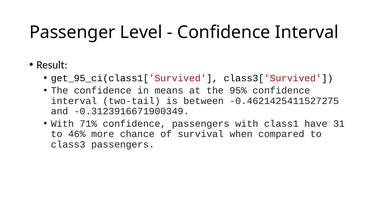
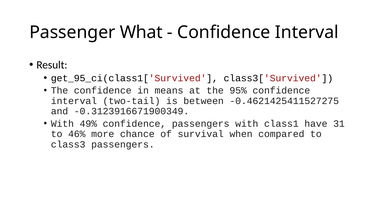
Level: Level -> What
71%: 71% -> 49%
